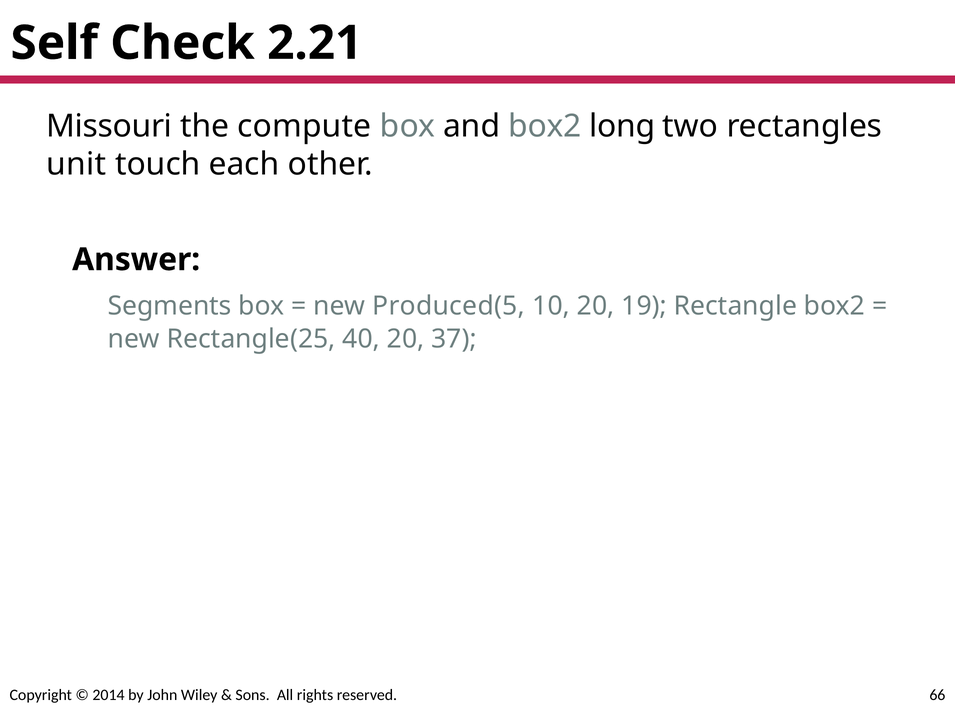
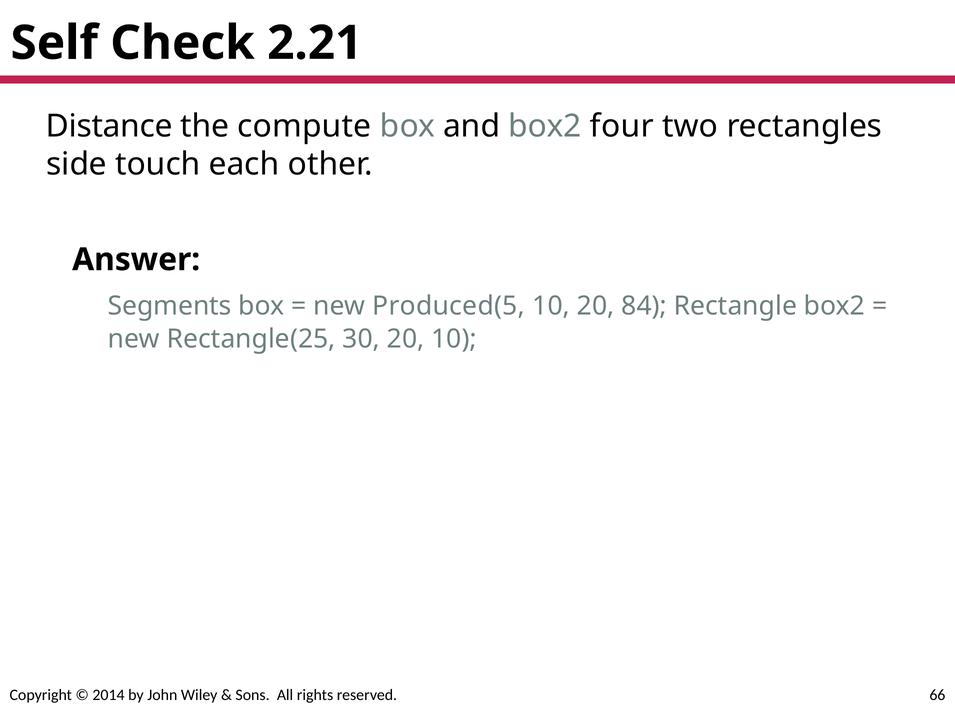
Missouri: Missouri -> Distance
long: long -> four
unit: unit -> side
19: 19 -> 84
40: 40 -> 30
20 37: 37 -> 10
